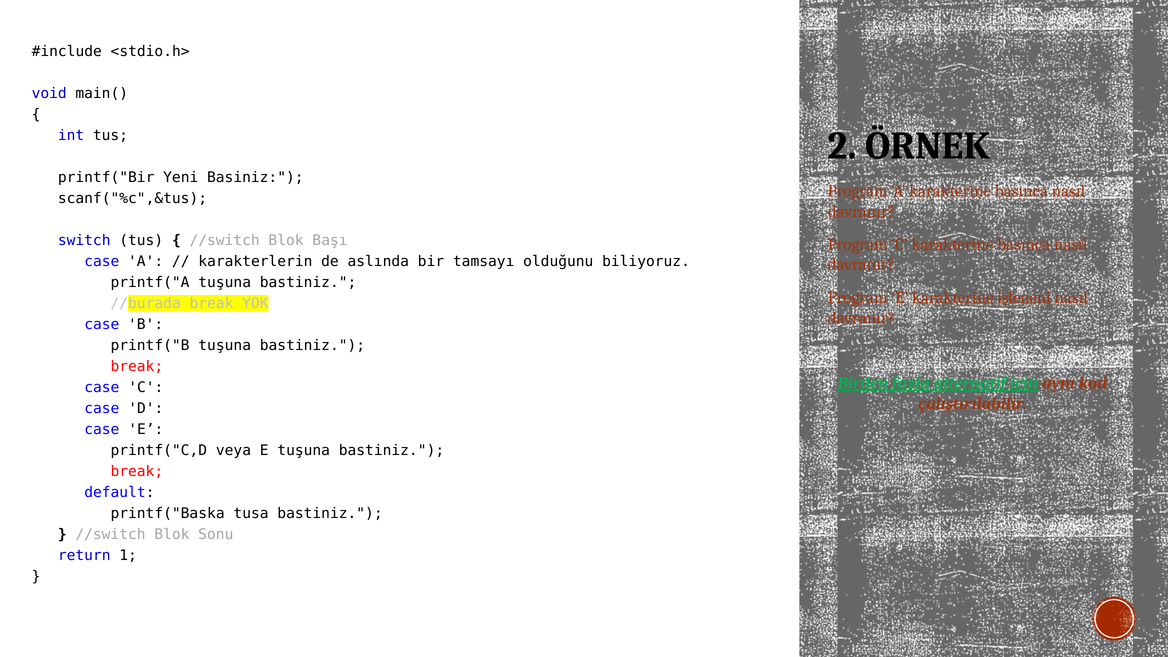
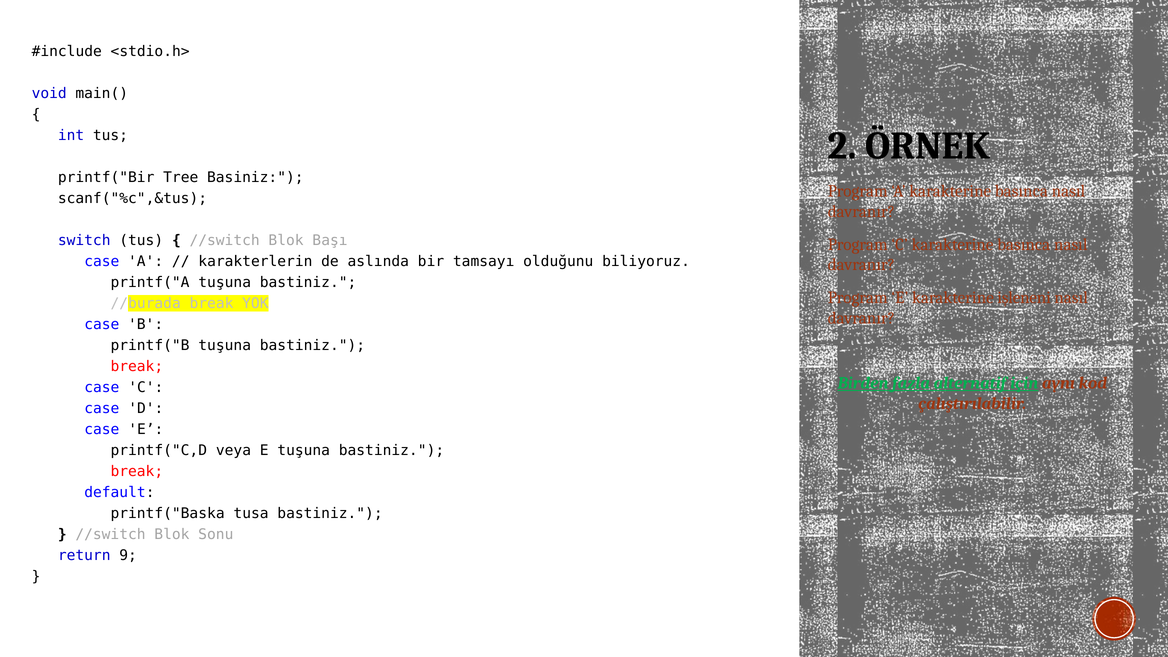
Yeni: Yeni -> Tree
1: 1 -> 9
